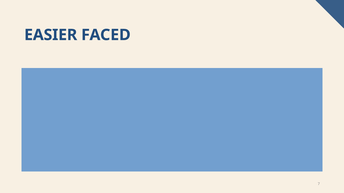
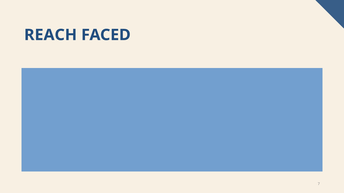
EASIER: EASIER -> REACH
